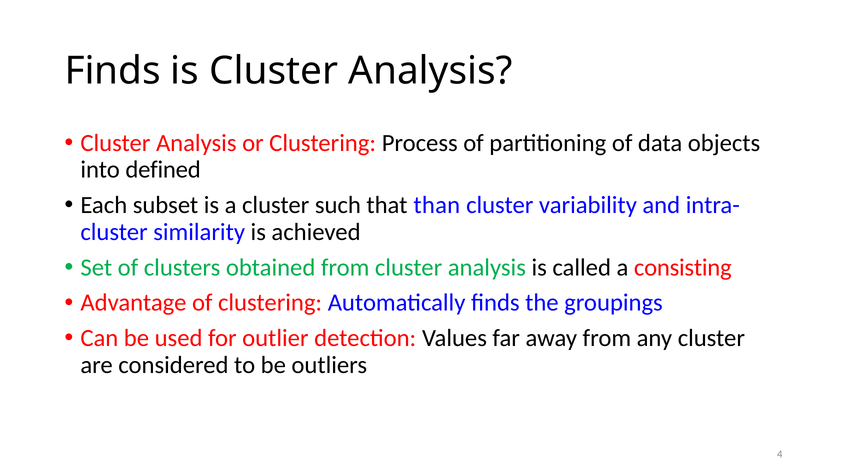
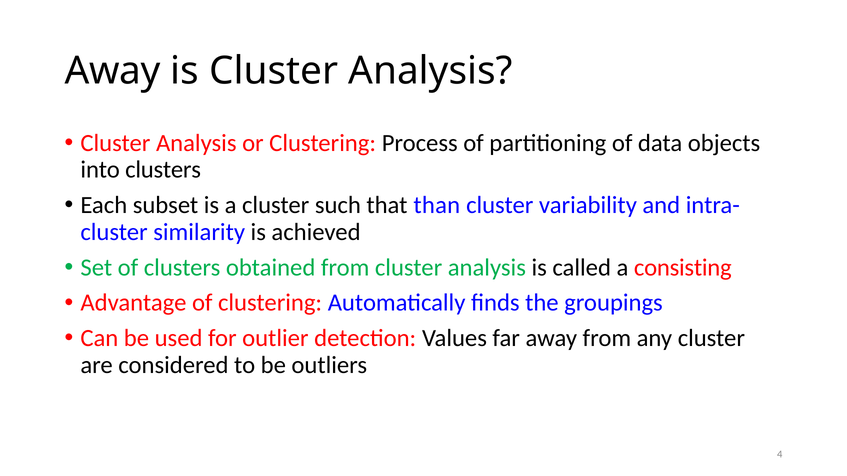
Finds at (113, 71): Finds -> Away
into defined: defined -> clusters
